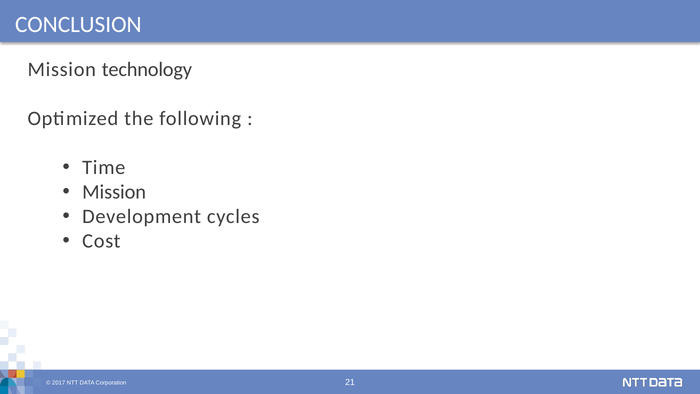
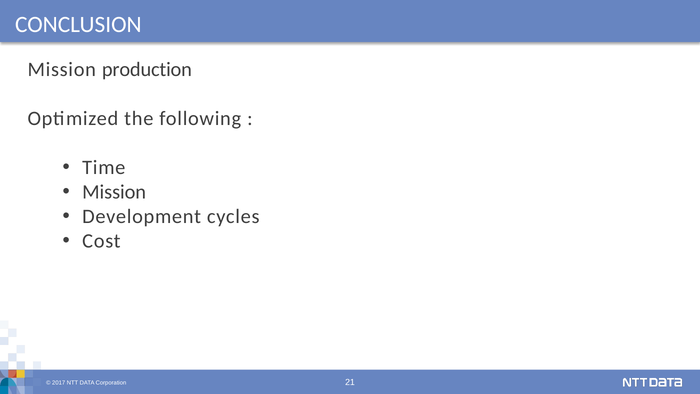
technology: technology -> production
